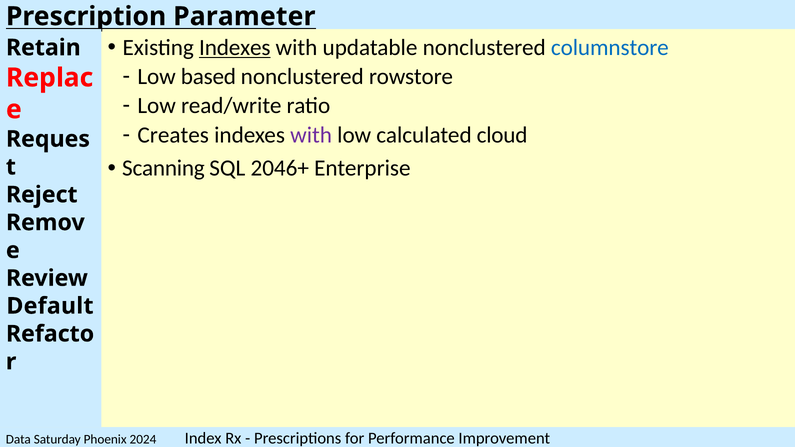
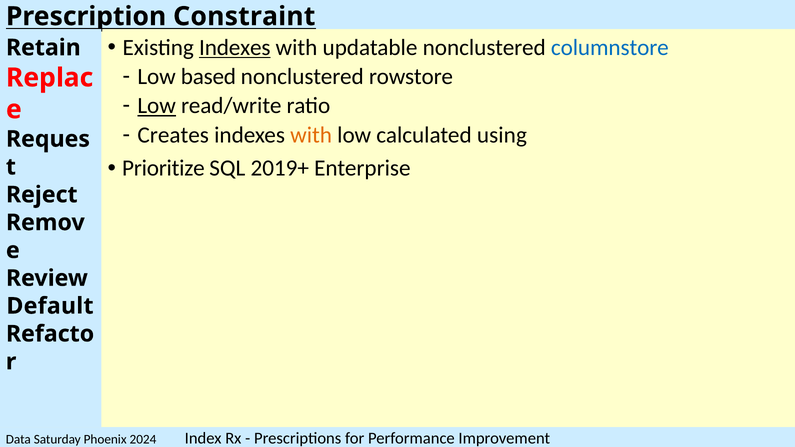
Parameter: Parameter -> Constraint
Low at (157, 106) underline: none -> present
with at (311, 135) colour: purple -> orange
cloud: cloud -> using
Scanning: Scanning -> Prioritize
2046+: 2046+ -> 2019+
